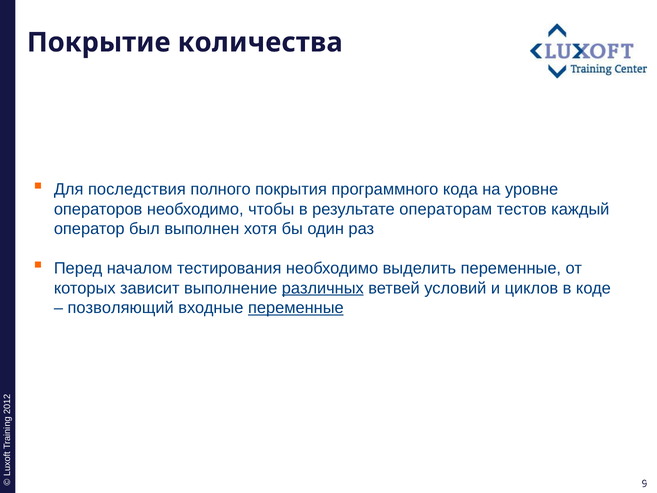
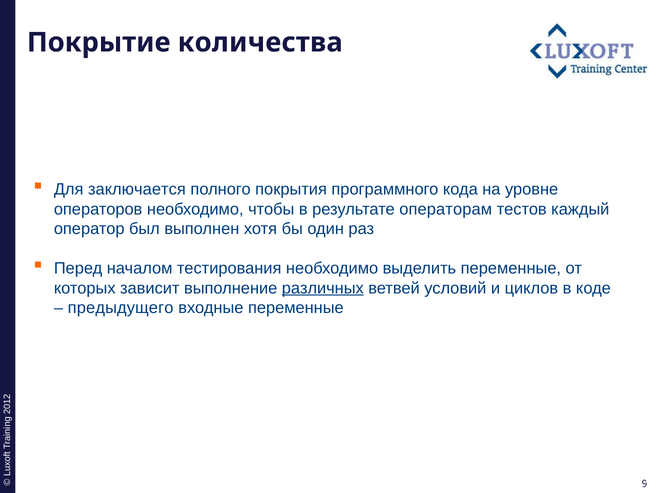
последствия: последствия -> заключается
позволяющий: позволяющий -> предыдущего
переменные at (296, 308) underline: present -> none
